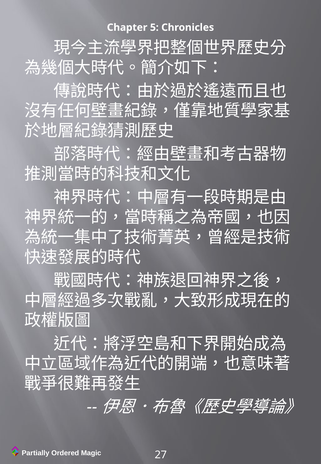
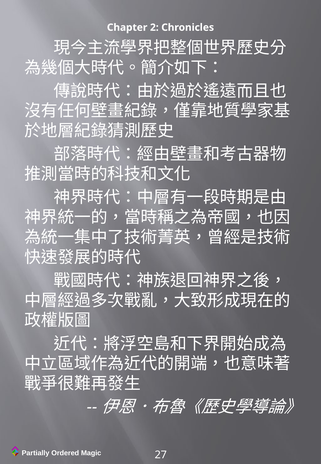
5: 5 -> 2
